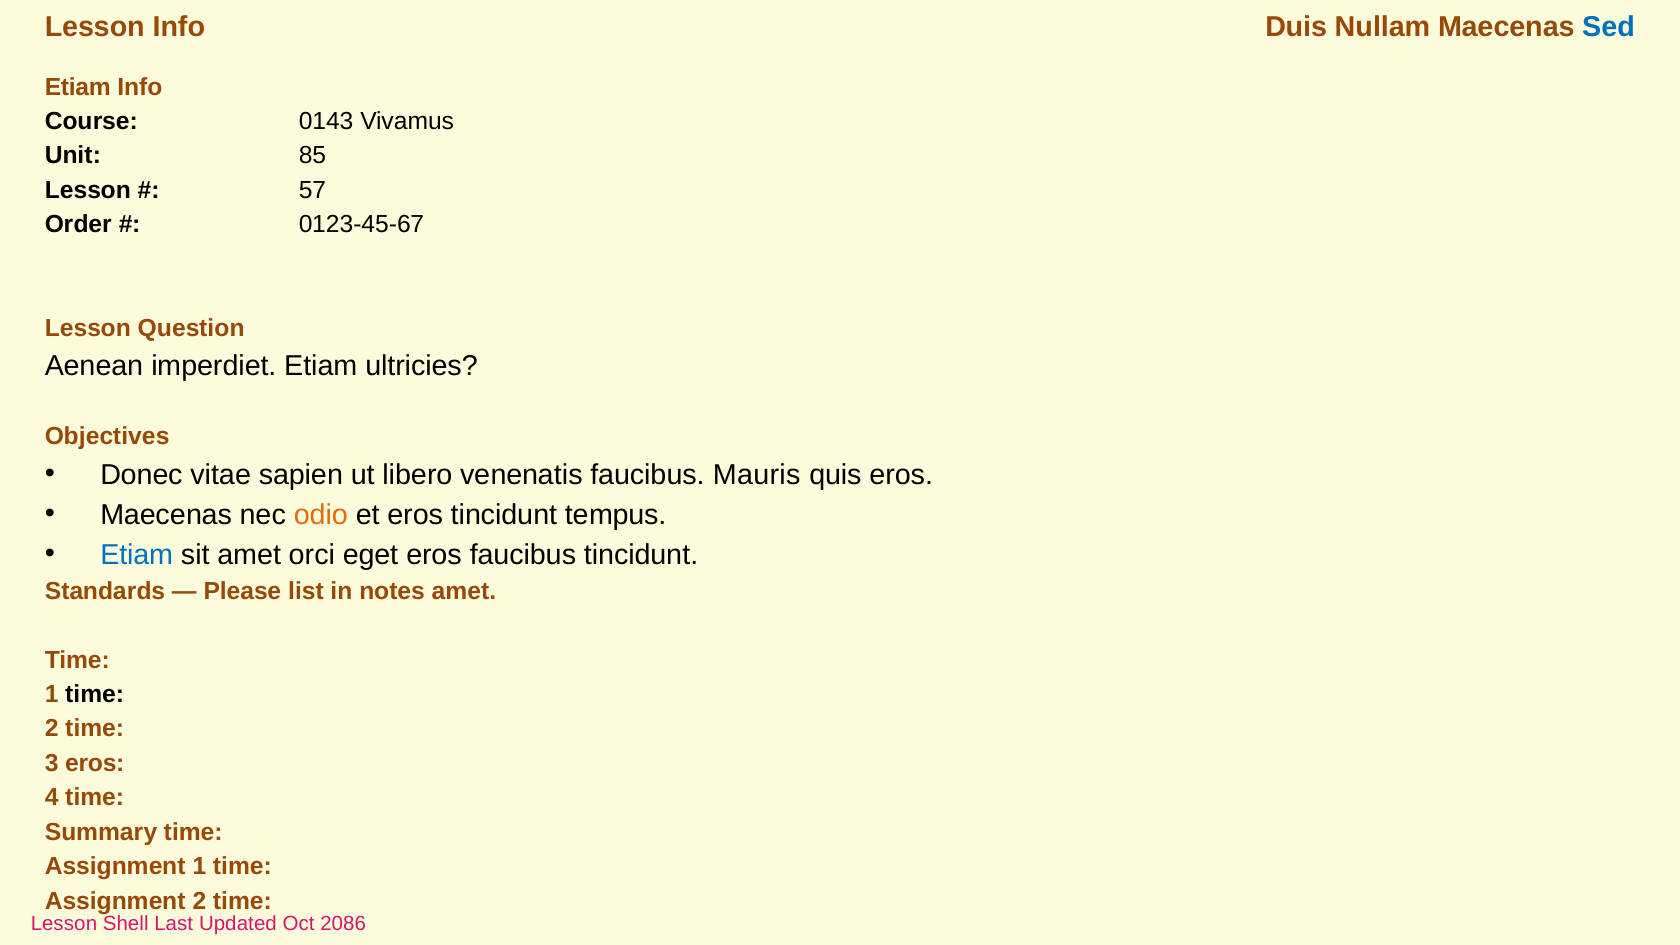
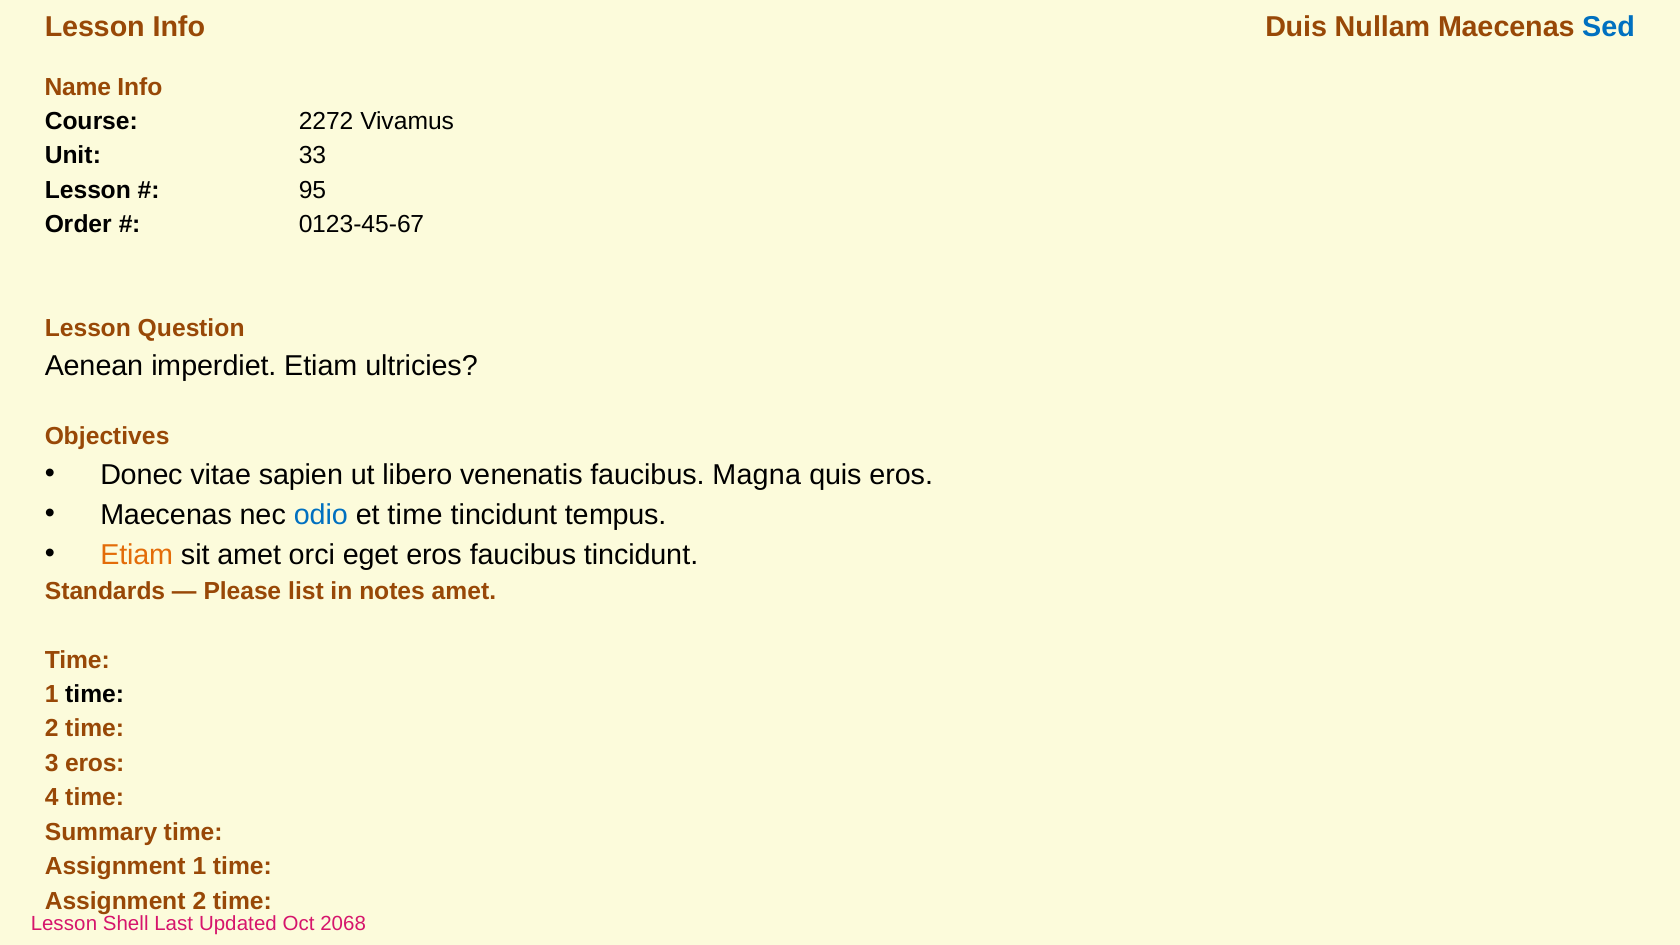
Etiam at (78, 87): Etiam -> Name
0143: 0143 -> 2272
85: 85 -> 33
57: 57 -> 95
Mauris: Mauris -> Magna
odio colour: orange -> blue
et eros: eros -> time
Etiam at (137, 554) colour: blue -> orange
2086: 2086 -> 2068
